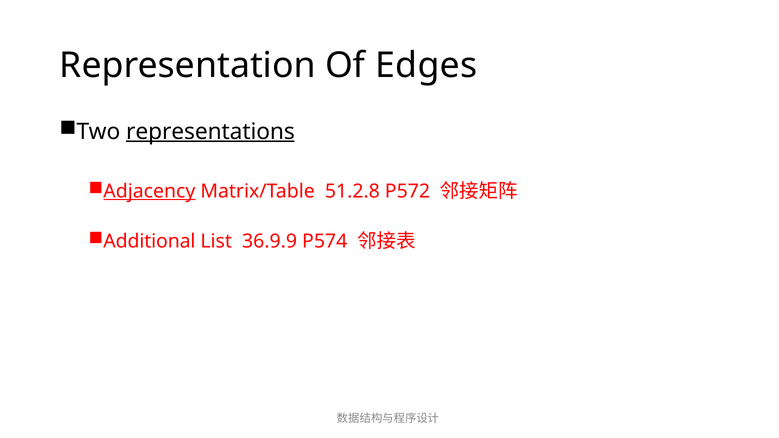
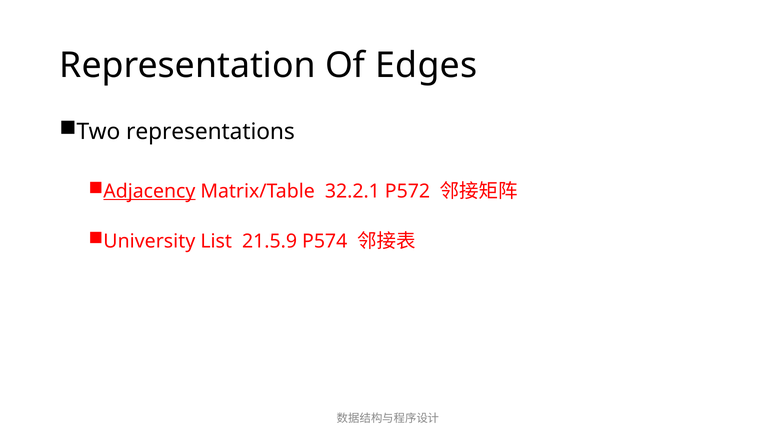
representations underline: present -> none
51.2.8: 51.2.8 -> 32.2.1
Additional: Additional -> University
36.9.9: 36.9.9 -> 21.5.9
